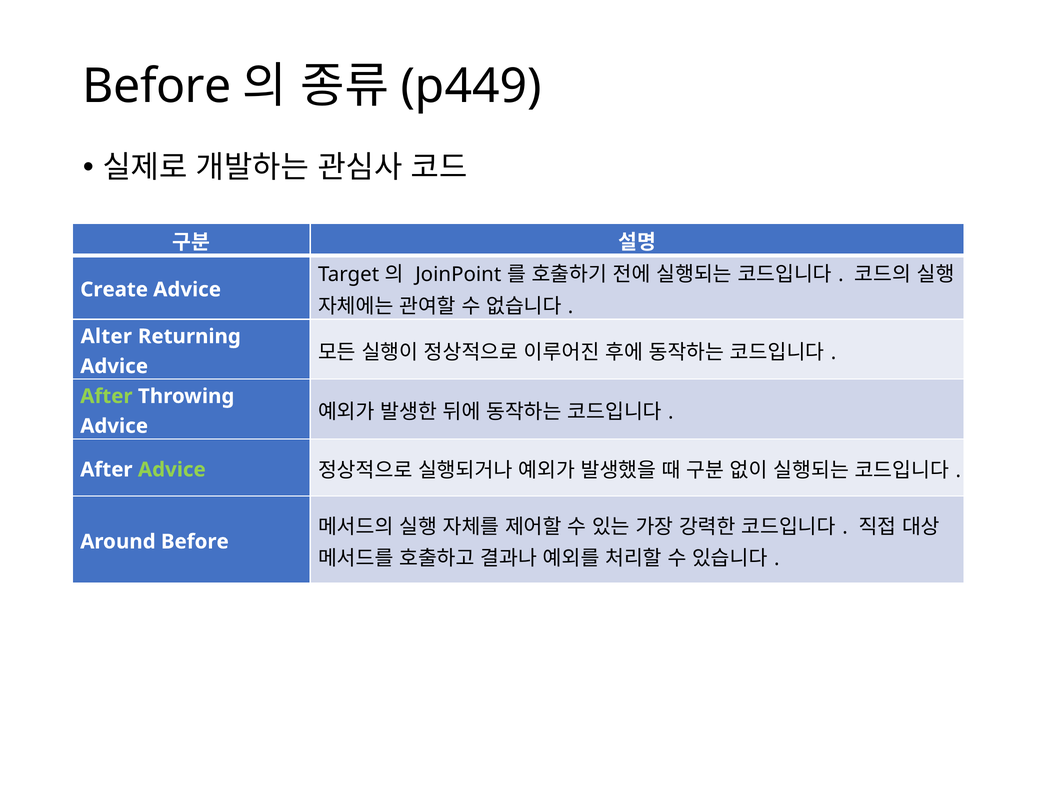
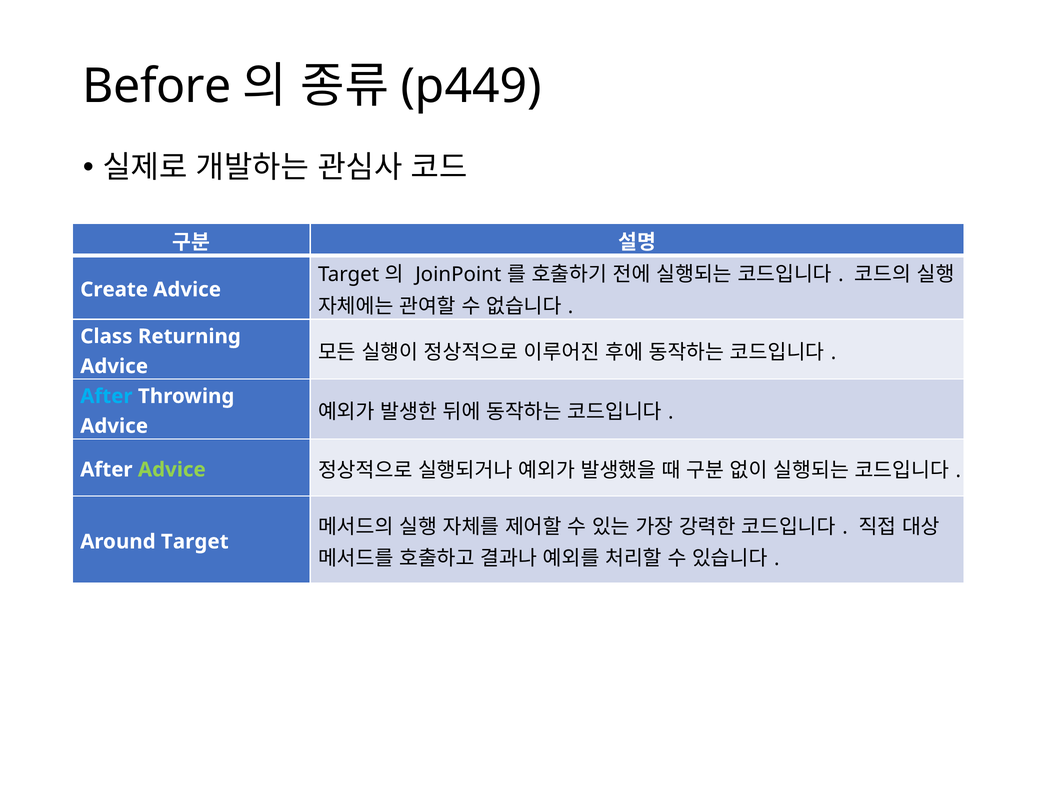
Alter: Alter -> Class
After at (106, 396) colour: light green -> light blue
Around Before: Before -> Target
